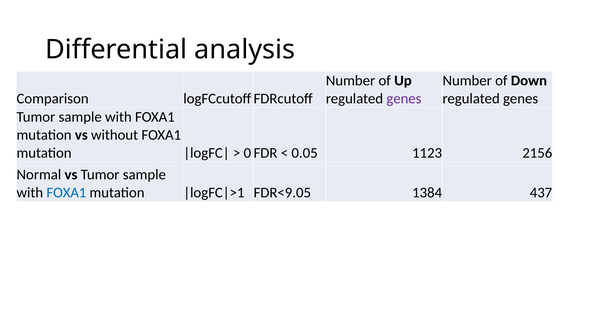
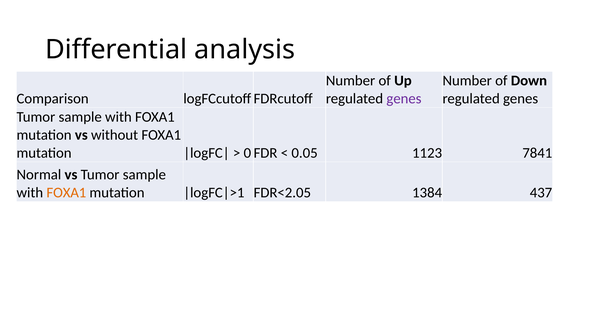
2156: 2156 -> 7841
FOXA1 at (66, 193) colour: blue -> orange
FDR<9.05: FDR<9.05 -> FDR<2.05
